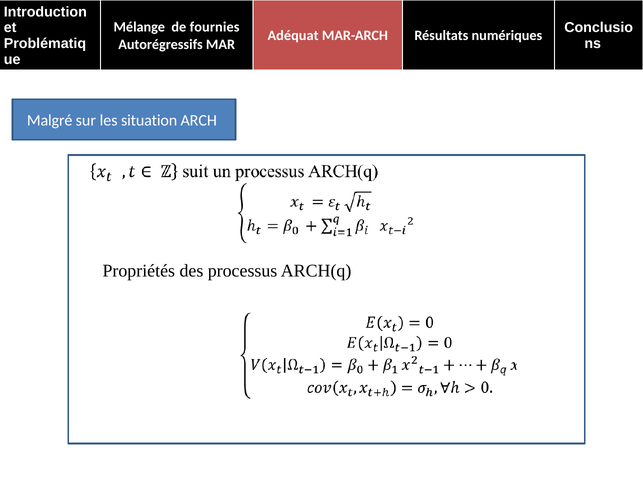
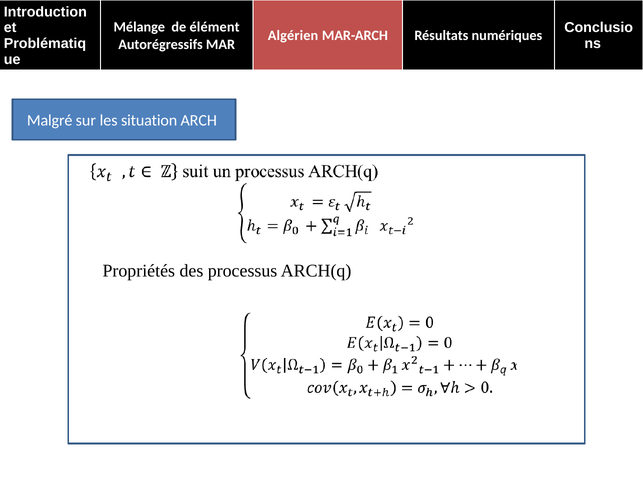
fournies: fournies -> élément
Adéquat: Adéquat -> Algérien
